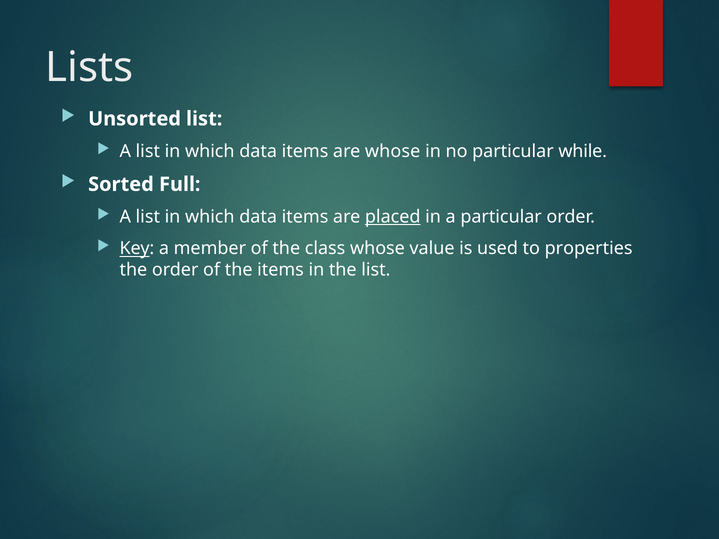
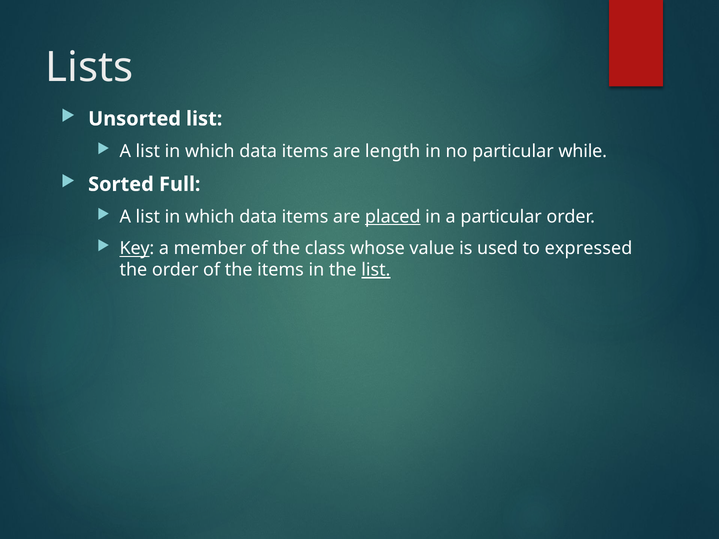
are whose: whose -> length
properties: properties -> expressed
list at (376, 270) underline: none -> present
